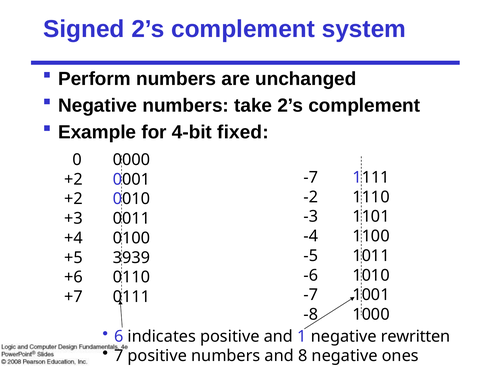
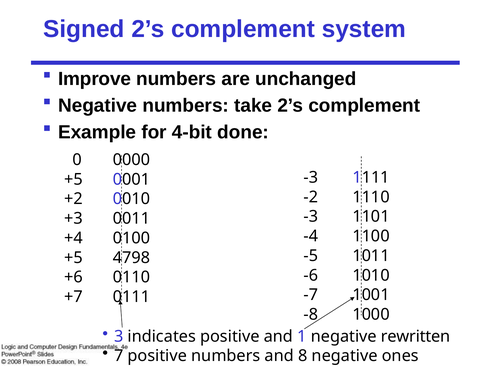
Perform: Perform -> Improve
fixed: fixed -> done
-7 at (311, 177): -7 -> -3
+2 at (73, 179): +2 -> +5
3939: 3939 -> 4798
6: 6 -> 3
